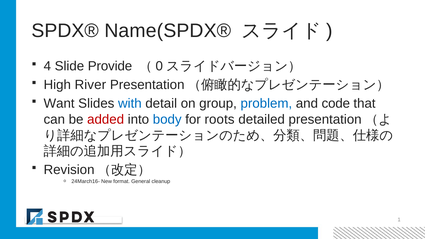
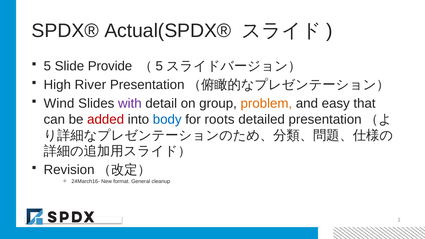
Name(SPDX®: Name(SPDX® -> Actual(SPDX®
4 at (47, 66): 4 -> 5
0 at (159, 66): 0 -> 5
Want: Want -> Wind
with colour: blue -> purple
problem colour: blue -> orange
code: code -> easy
